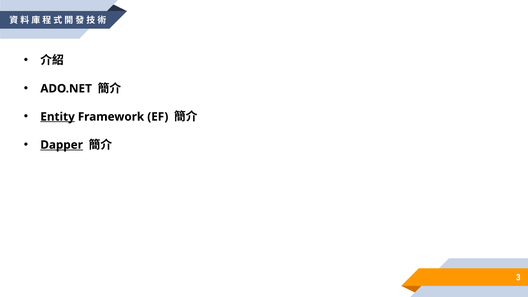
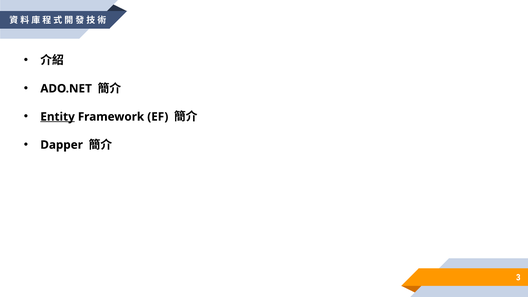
Dapper underline: present -> none
